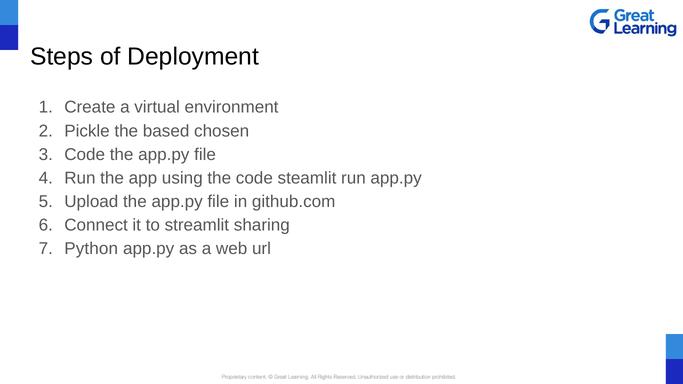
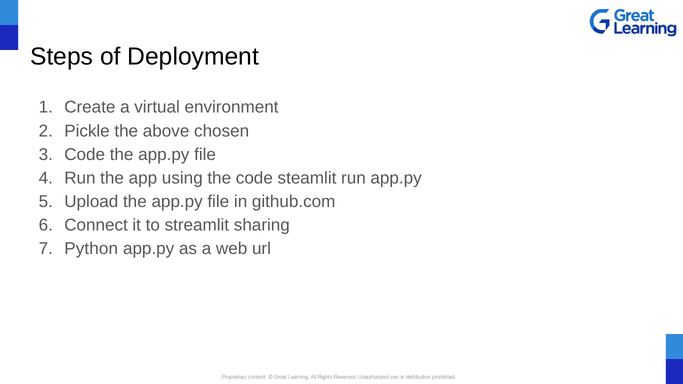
based: based -> above
